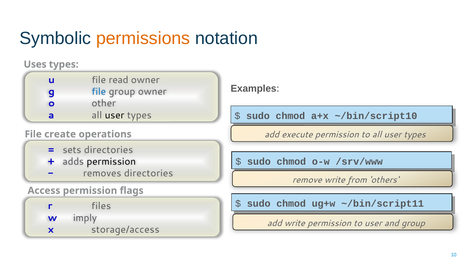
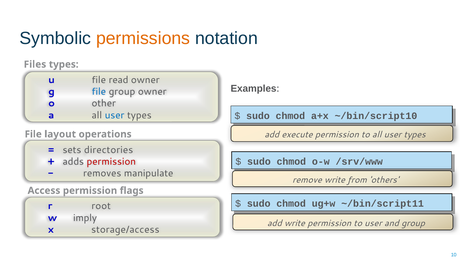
Uses: Uses -> Files
user at (115, 115) colour: black -> blue
create: create -> layout
permission at (111, 162) colour: black -> red
removes directories: directories -> manipulate
files: files -> root
